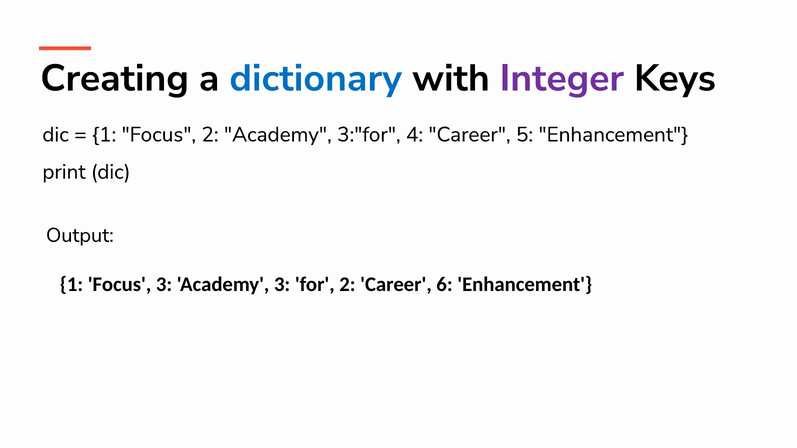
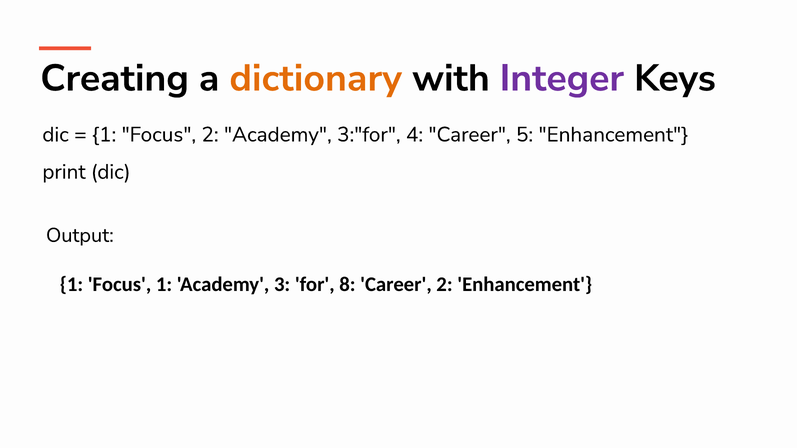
dictionary colour: blue -> orange
Focus 3: 3 -> 1
for 2: 2 -> 8
Career 6: 6 -> 2
